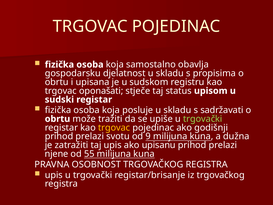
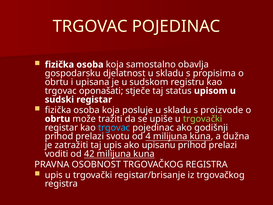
sadržavati: sadržavati -> proizvode
trgovac at (114, 127) colour: yellow -> light blue
9: 9 -> 4
njene: njene -> voditi
55: 55 -> 42
